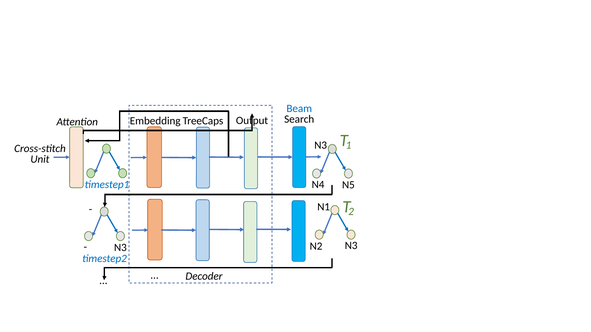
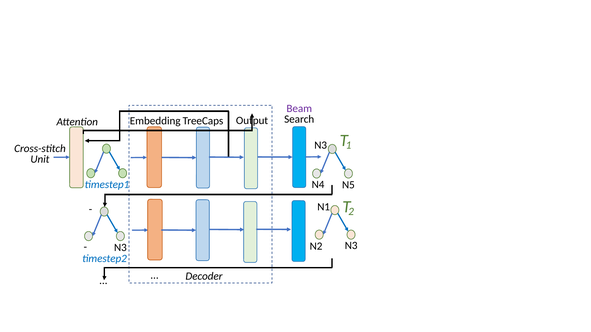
Beam colour: blue -> purple
